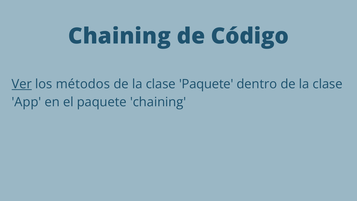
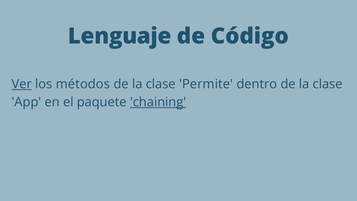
Chaining at (119, 36): Chaining -> Lenguaje
clase Paquete: Paquete -> Permite
chaining at (158, 102) underline: none -> present
